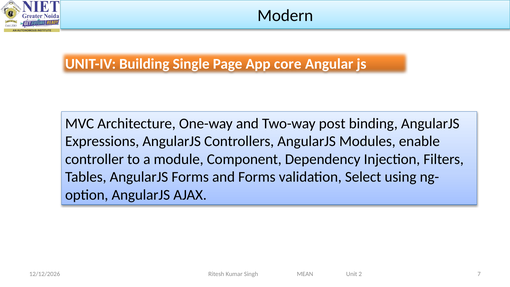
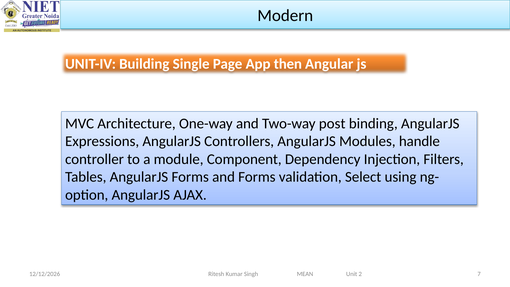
core: core -> then
enable: enable -> handle
